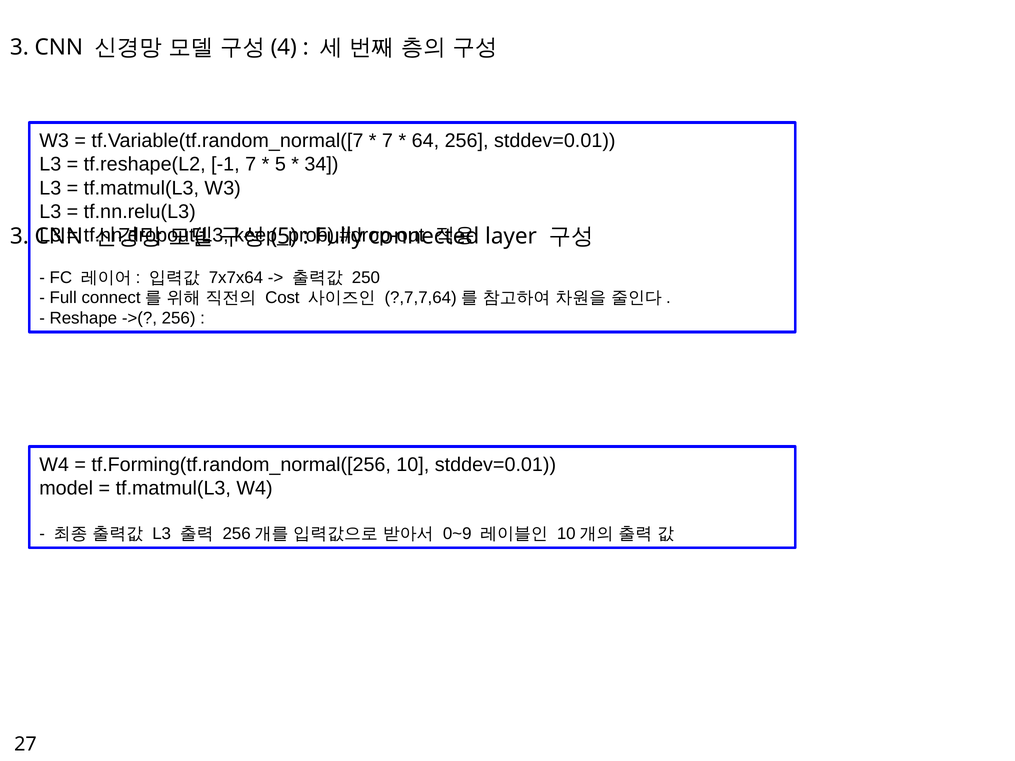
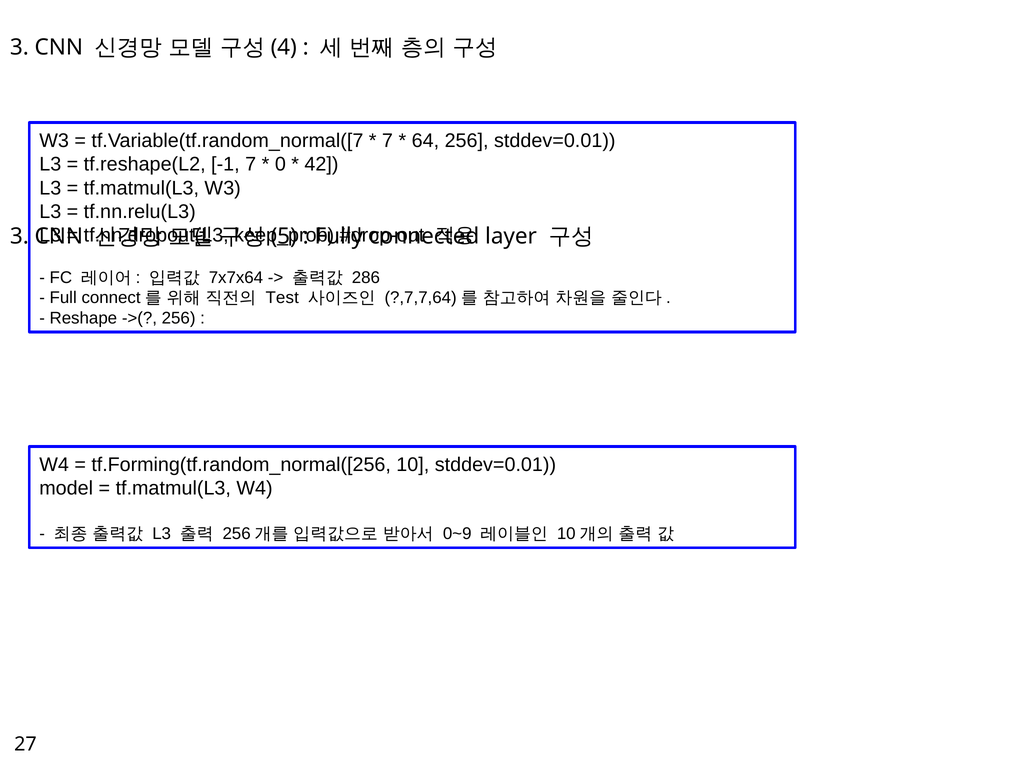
5: 5 -> 0
34: 34 -> 42
250: 250 -> 286
Cost: Cost -> Test
